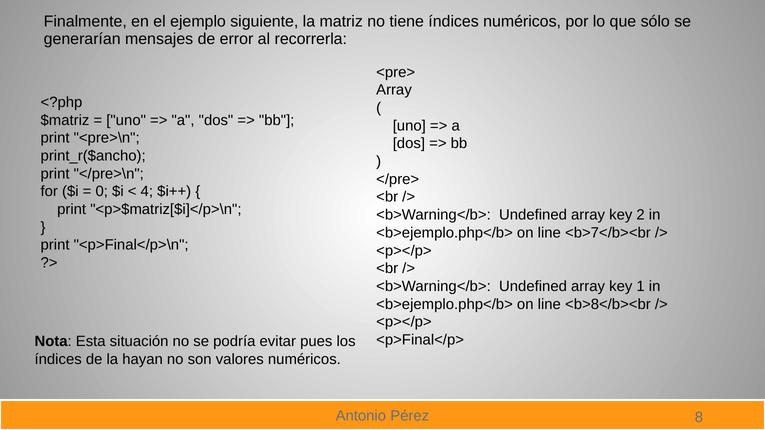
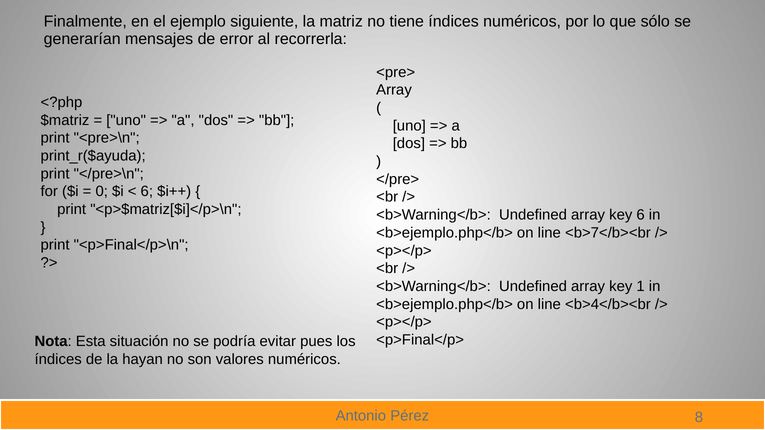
print_r($ancho: print_r($ancho -> print_r($ayuda
4 at (147, 192): 4 -> 6
key 2: 2 -> 6
<b>8</b><br: <b>8</b><br -> <b>4</b><br
